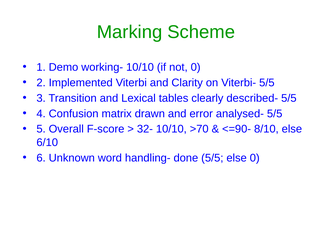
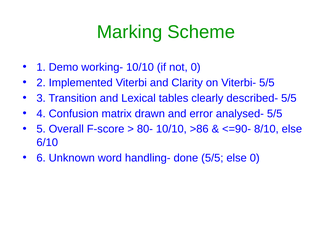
32-: 32- -> 80-
>70: >70 -> >86
